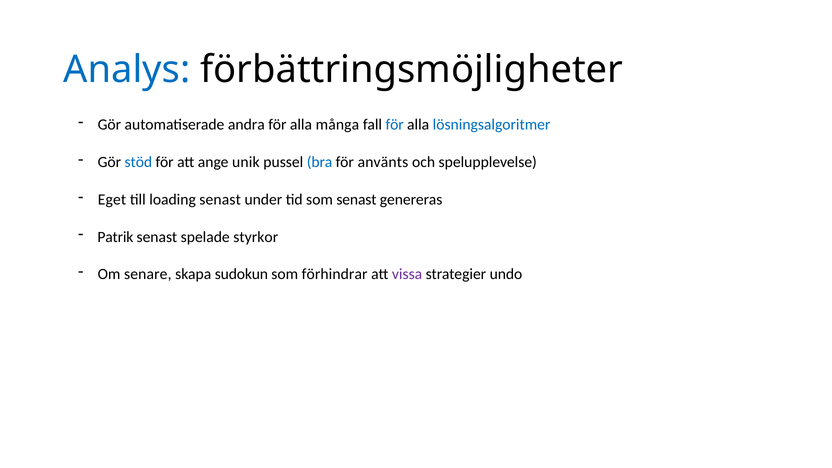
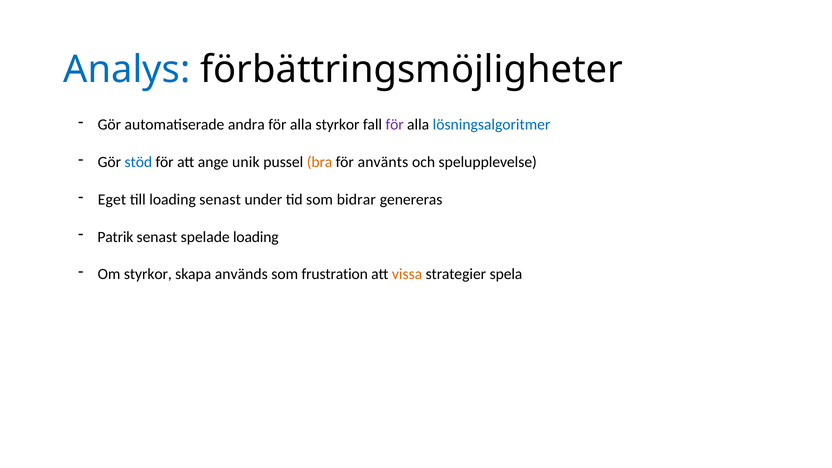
alla många: många -> styrkor
för at (395, 125) colour: blue -> purple
bra colour: blue -> orange
som senast: senast -> bidrar
spelade styrkor: styrkor -> loading
Om senare: senare -> styrkor
sudokun: sudokun -> används
förhindrar: förhindrar -> frustration
vissa colour: purple -> orange
undo: undo -> spela
